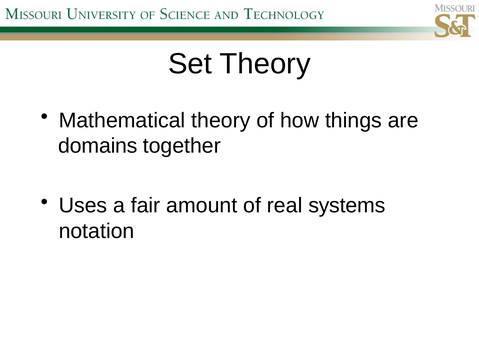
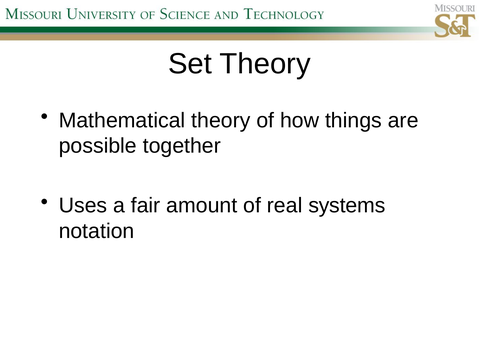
domains: domains -> possible
